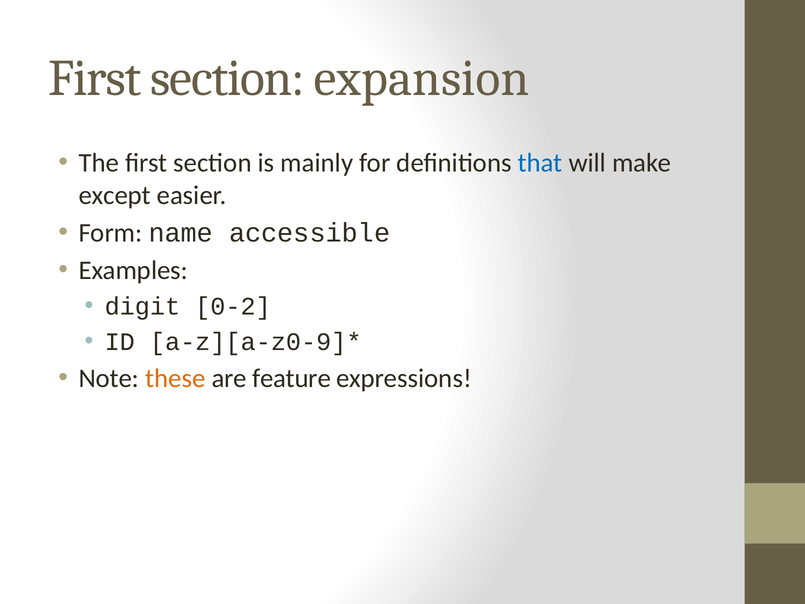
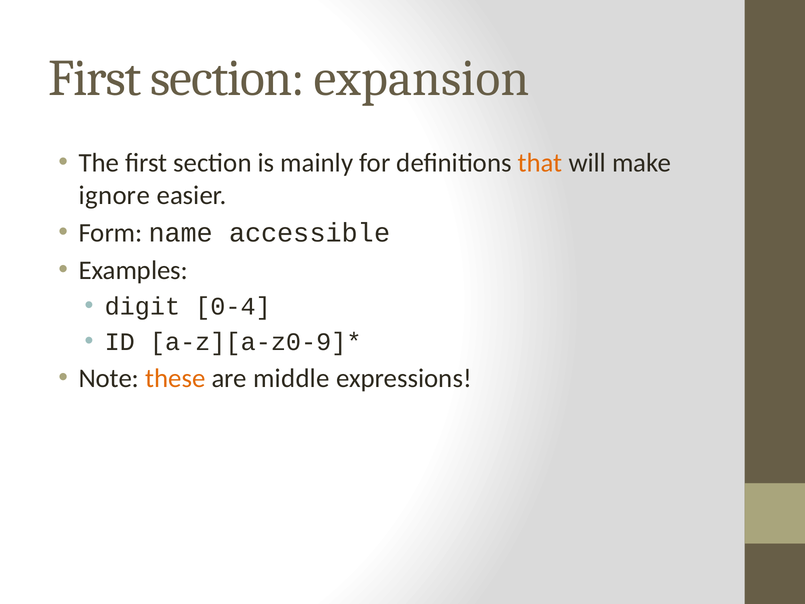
that colour: blue -> orange
except: except -> ignore
0-2: 0-2 -> 0-4
feature: feature -> middle
